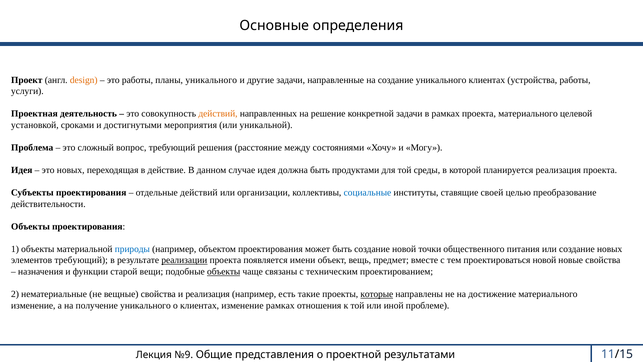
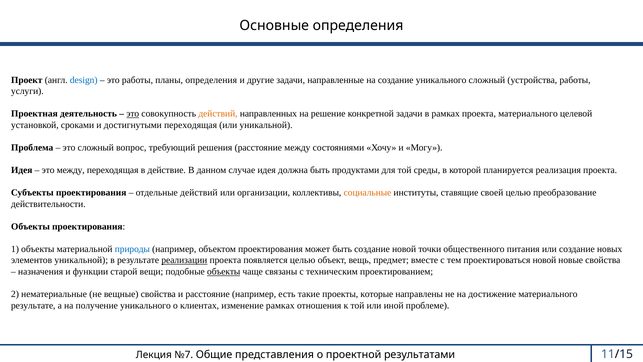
design colour: orange -> blue
планы уникального: уникального -> определения
уникального клиентах: клиентах -> сложный
это at (133, 114) underline: none -> present
достигнутыми мероприятия: мероприятия -> переходящая
это новых: новых -> между
социальные colour: blue -> orange
элементов требующий: требующий -> уникальной
появляется имени: имени -> целью
и реализация: реализация -> расстояние
которые underline: present -> none
изменение at (33, 305): изменение -> результате
№9: №9 -> №7
